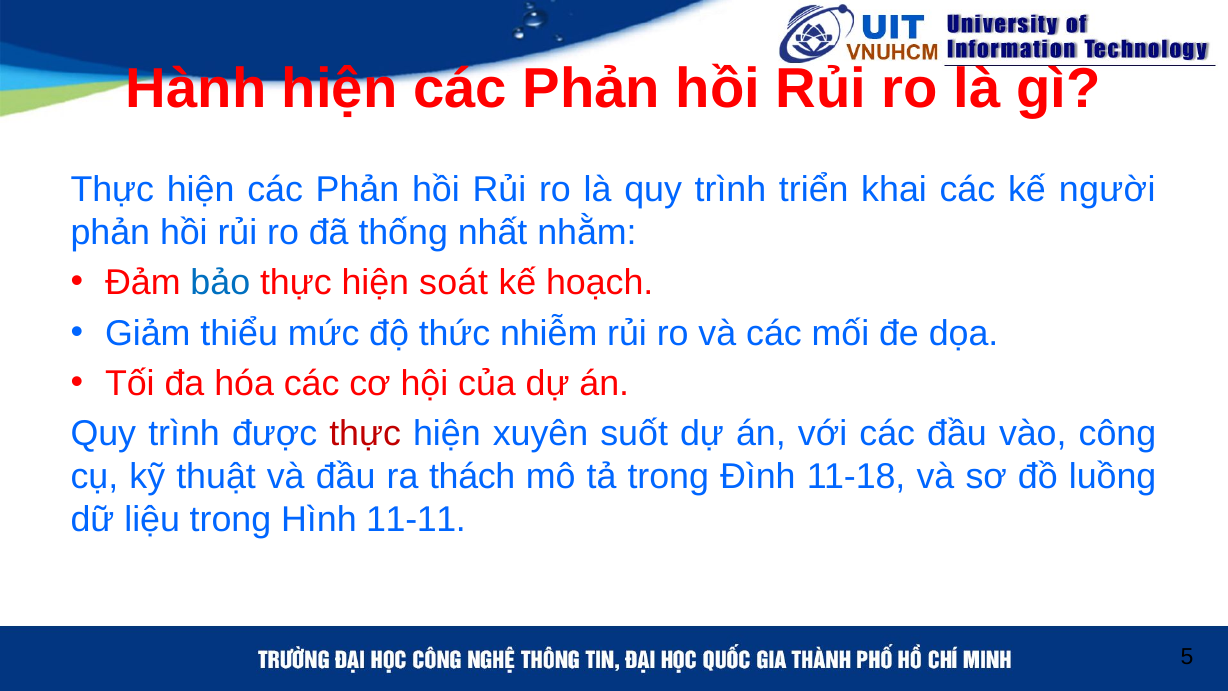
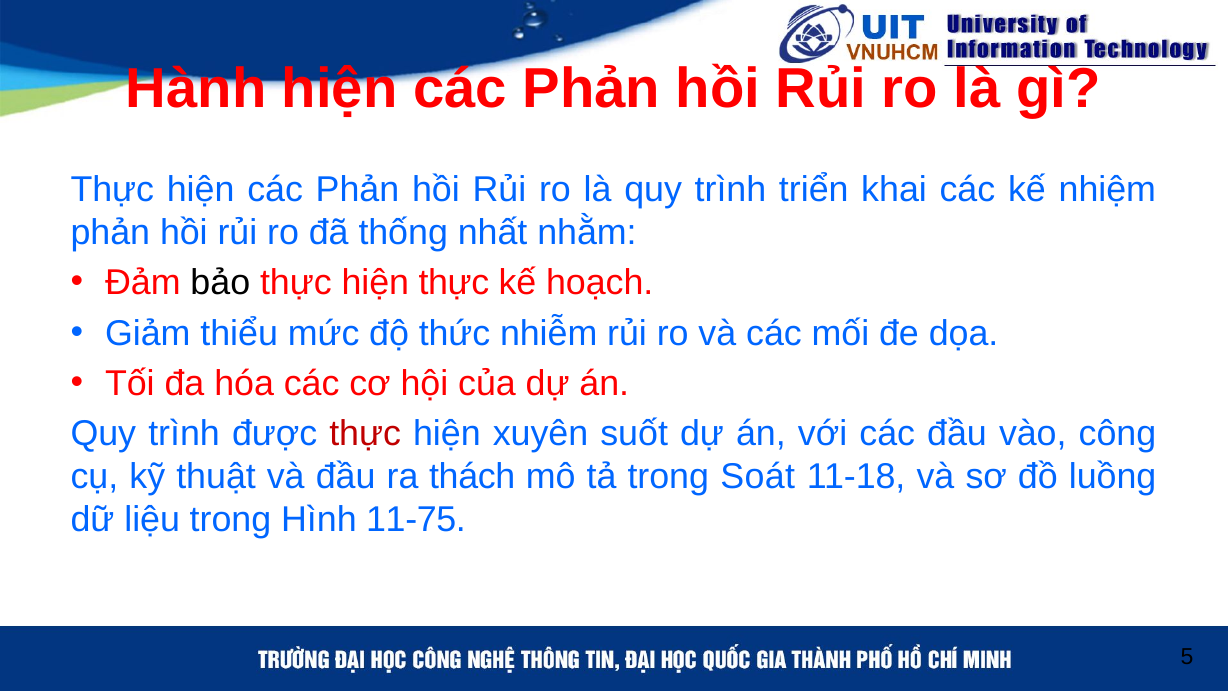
người: người -> nhiệm
bảo colour: blue -> black
hiện soát: soát -> thực
Đình: Đình -> Soát
11-11: 11-11 -> 11-75
